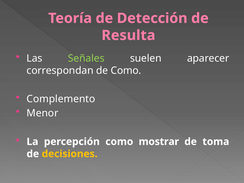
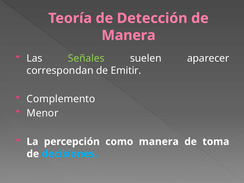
Resulta at (128, 35): Resulta -> Manera
de Como: Como -> Emitir
como mostrar: mostrar -> manera
decisiones colour: yellow -> light blue
